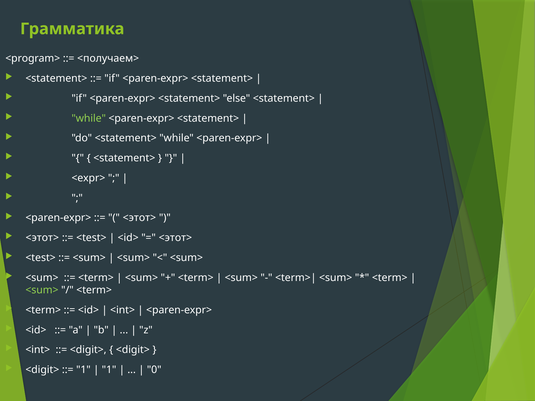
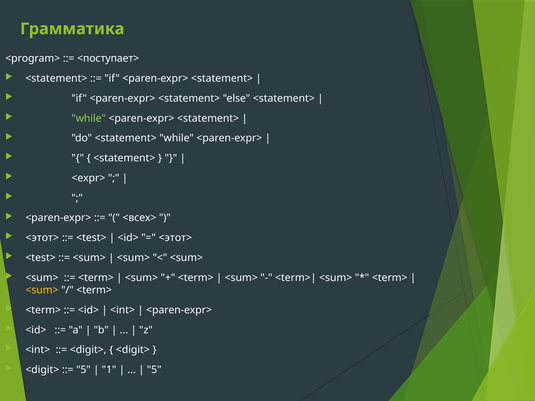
<получаем>: <получаем> -> <поступает>
<этот> at (139, 218): <этот> -> <всех>
<sum> at (42, 290) colour: light green -> yellow
1 at (83, 370): 1 -> 5
0 at (154, 370): 0 -> 5
